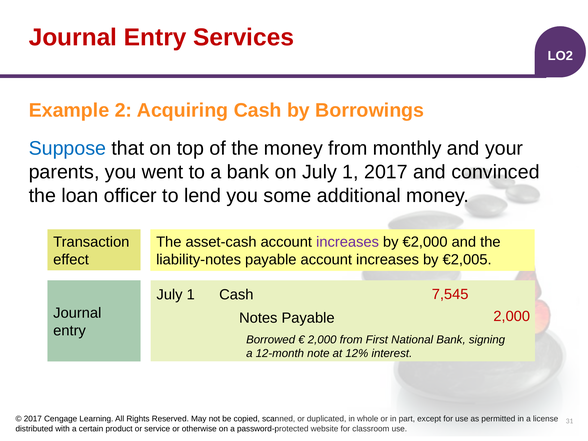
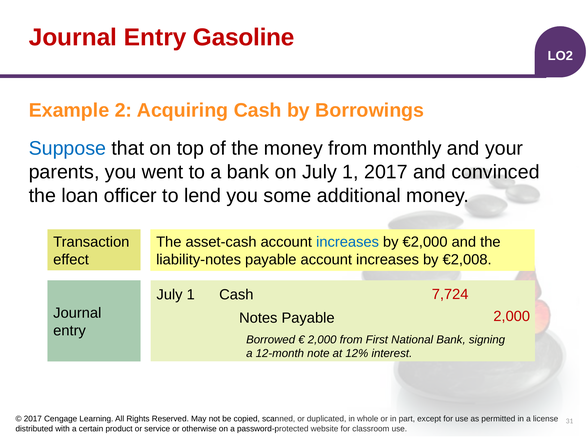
Services: Services -> Gasoline
increases at (348, 242) colour: purple -> blue
€2,005: €2,005 -> €2,008
7,545: 7,545 -> 7,724
